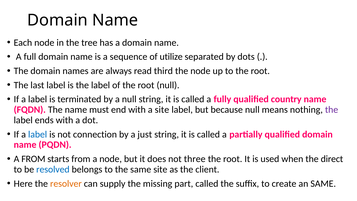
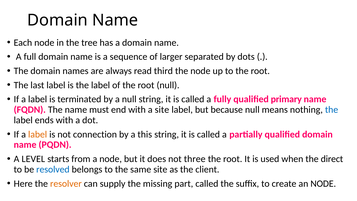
utilize: utilize -> larger
country: country -> primary
the at (332, 110) colour: purple -> blue
label at (38, 134) colour: blue -> orange
just: just -> this
A FROM: FROM -> LEVEL
an SAME: SAME -> NODE
